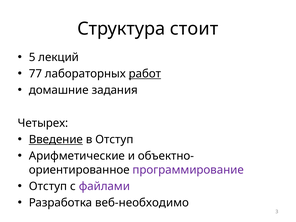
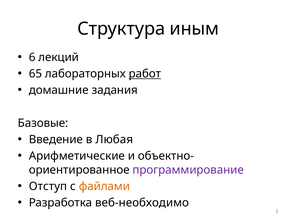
стоит: стоит -> иным
5: 5 -> 6
77: 77 -> 65
Четырех: Четырех -> Базовые
Введение underline: present -> none
в Отступ: Отступ -> Любая
файлами colour: purple -> orange
